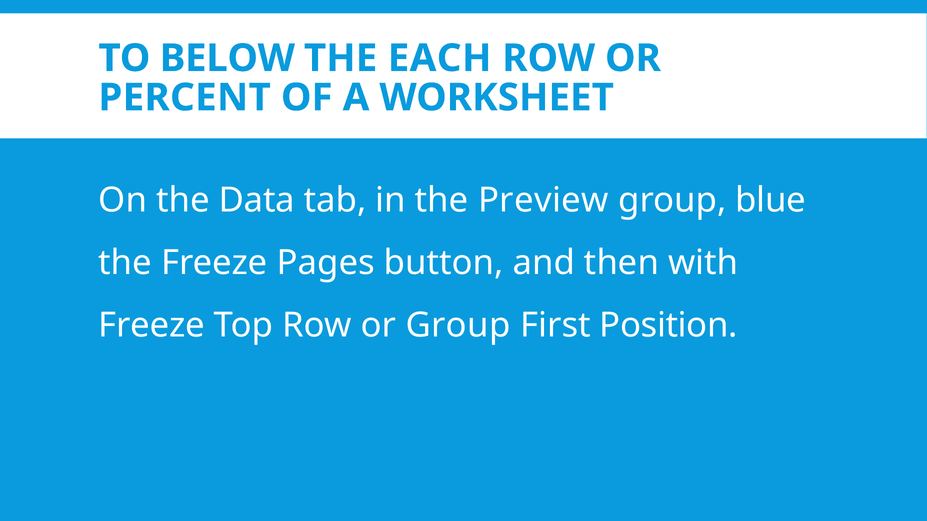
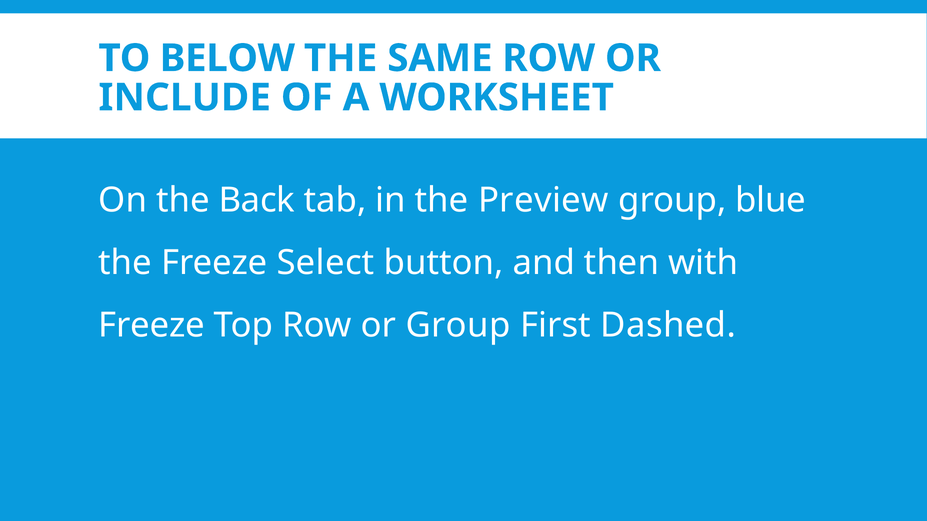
EACH: EACH -> SAME
PERCENT: PERCENT -> INCLUDE
Data: Data -> Back
Pages: Pages -> Select
Position: Position -> Dashed
